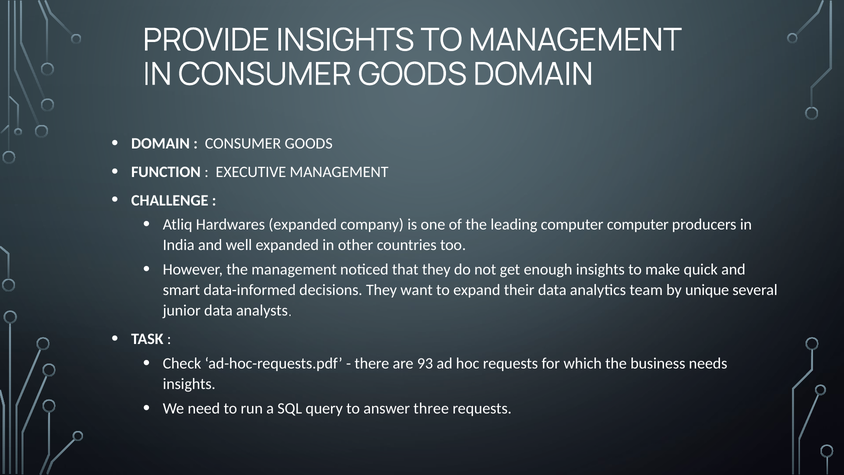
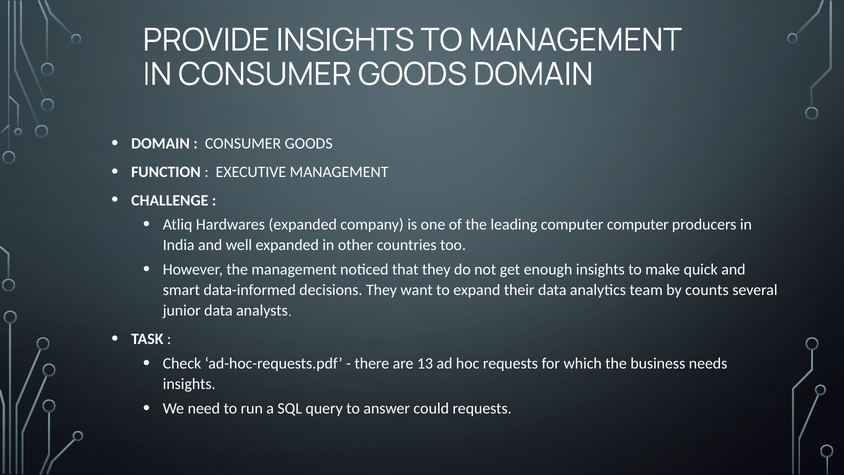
unique: unique -> counts
93: 93 -> 13
three: three -> could
